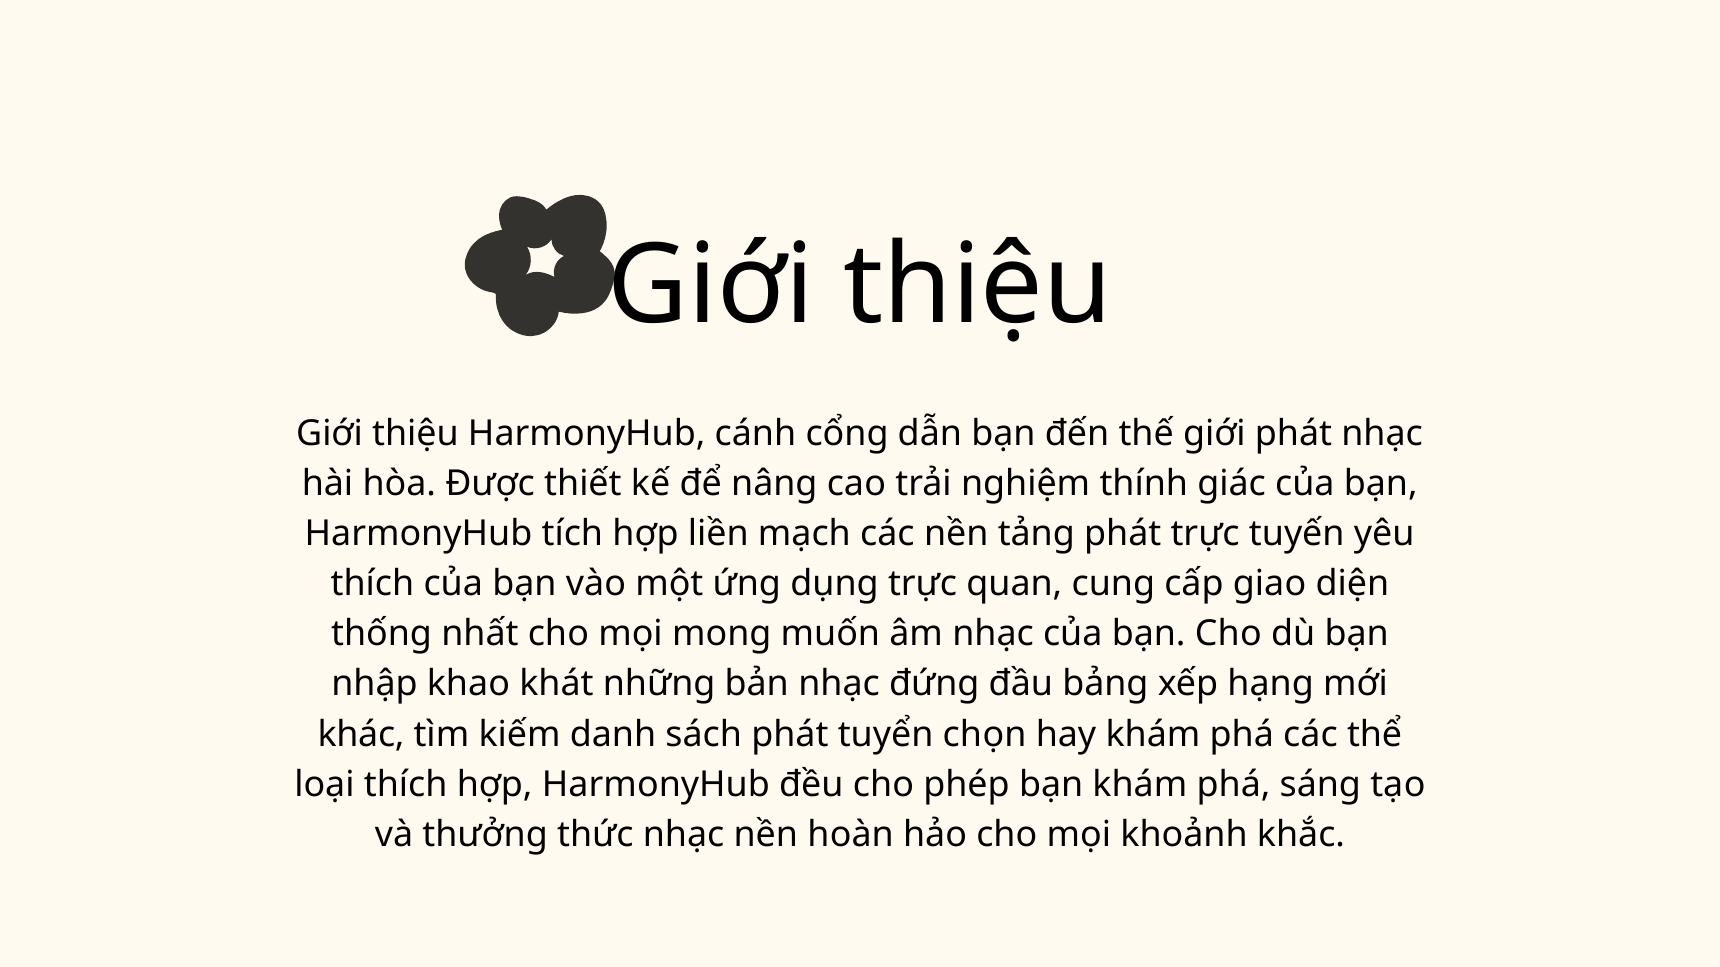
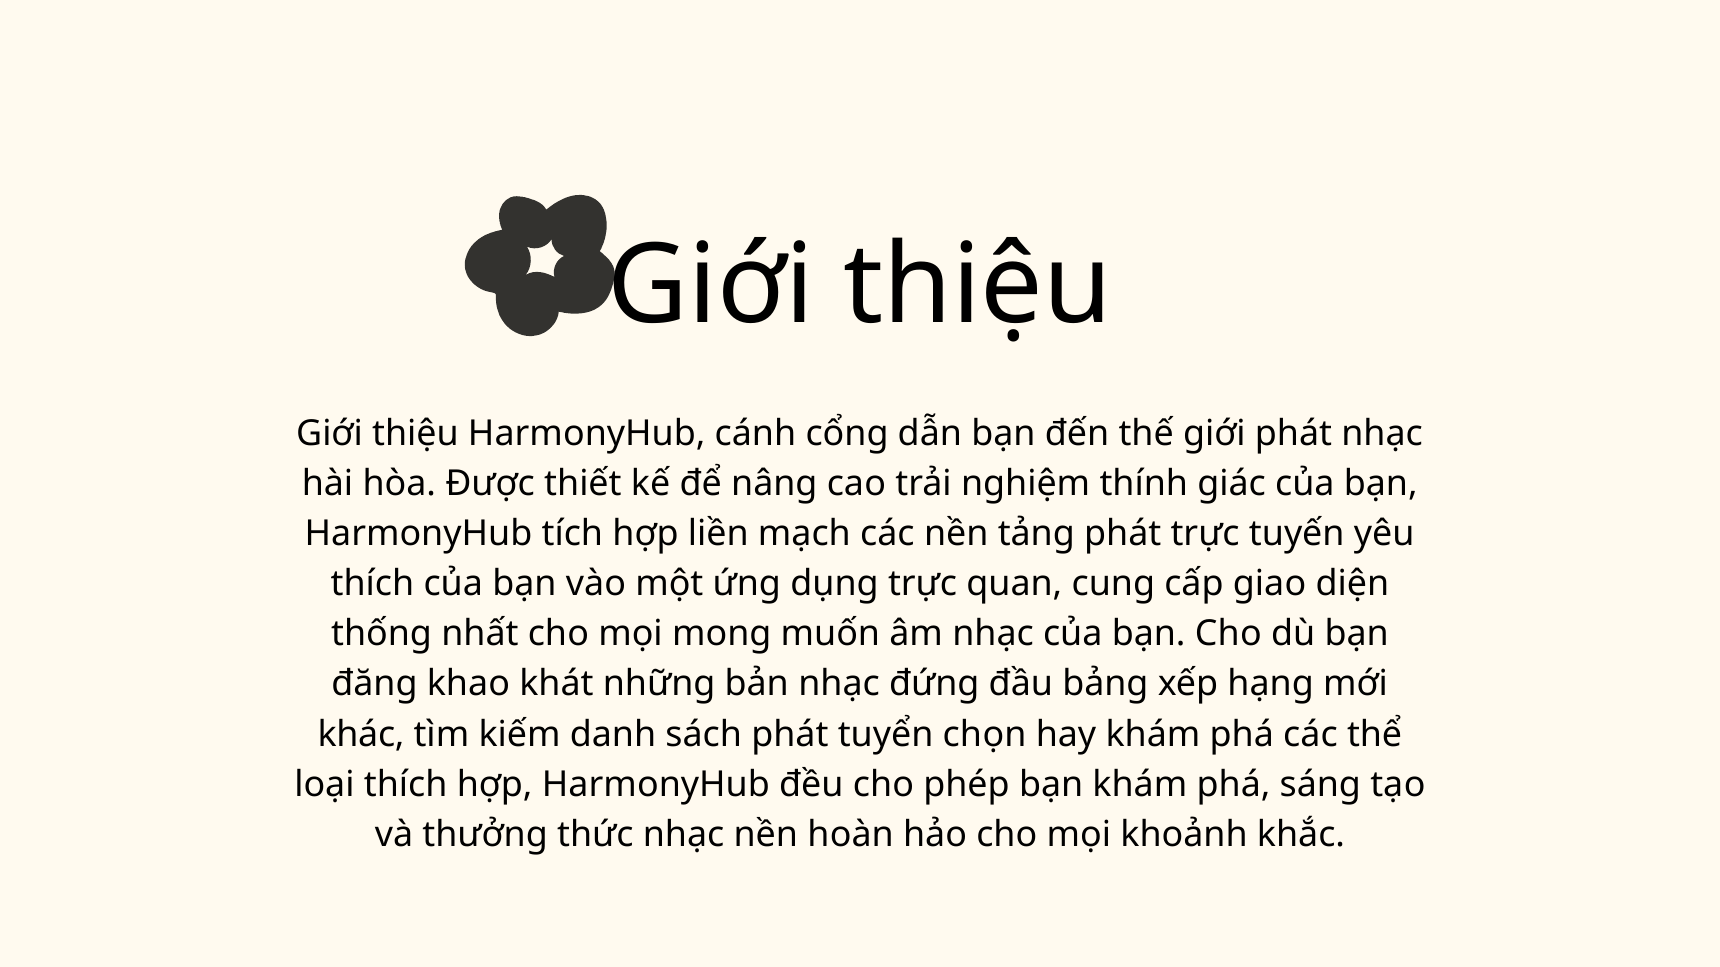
nhập: nhập -> đăng
